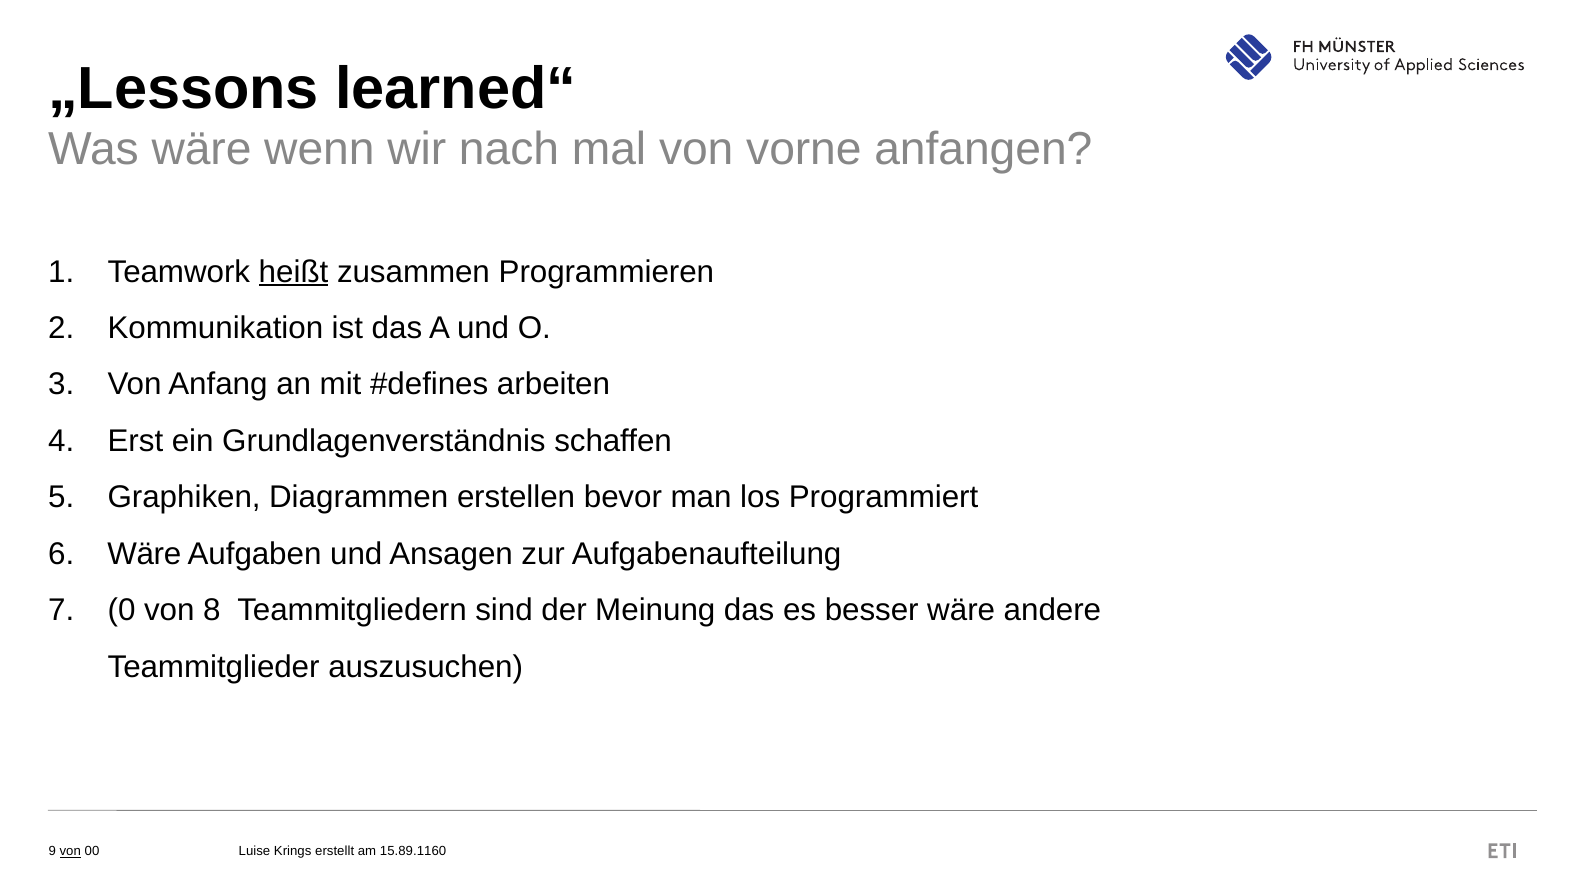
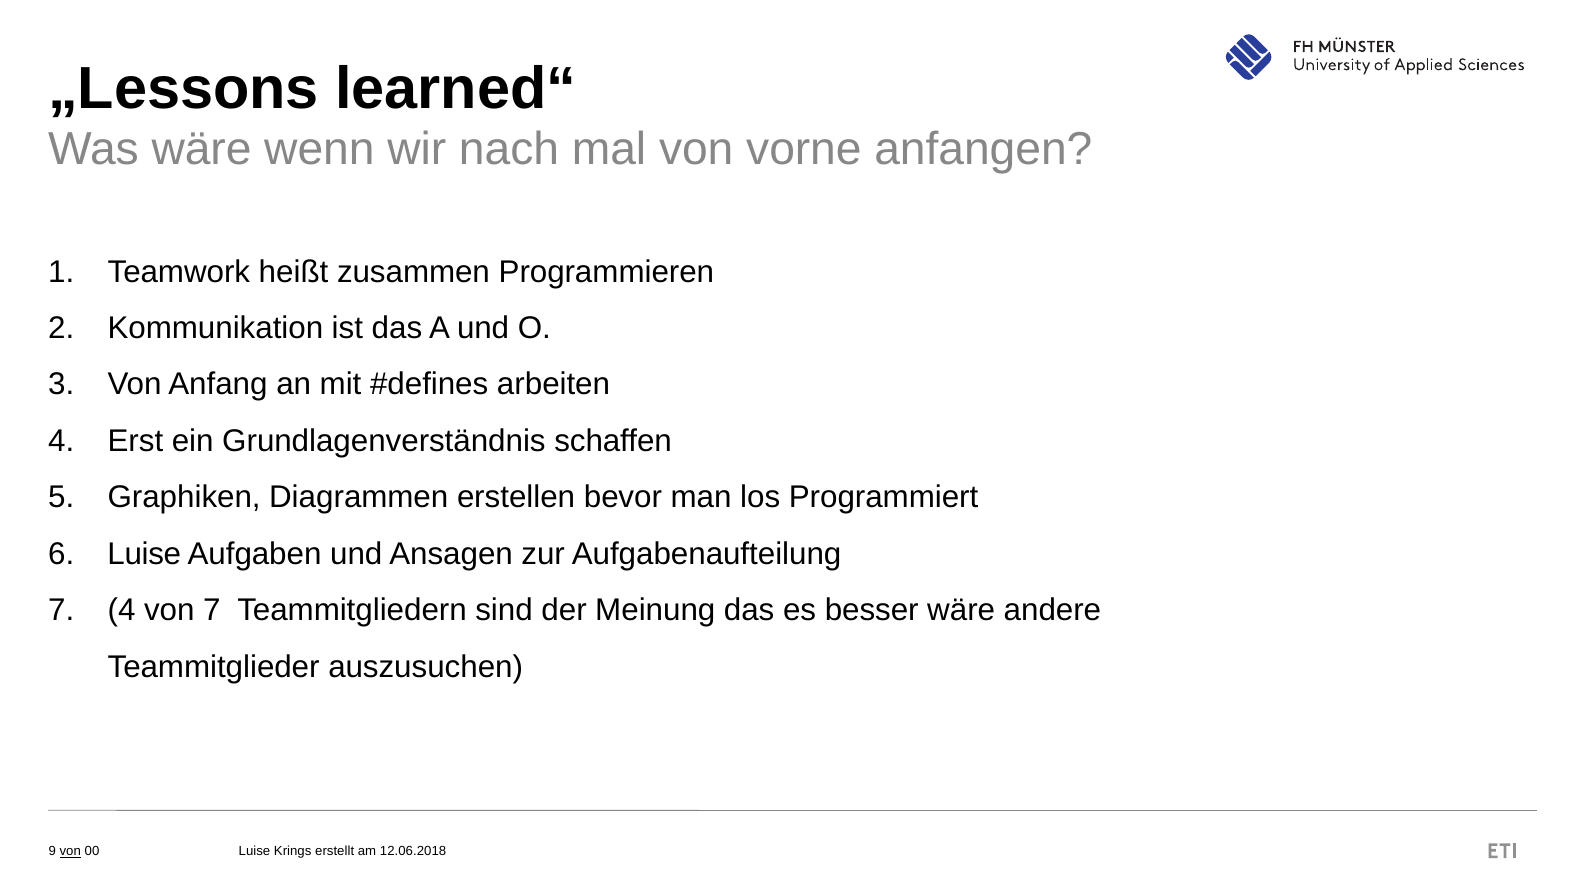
heißt underline: present -> none
Wäre at (144, 554): Wäre -> Luise
0 at (122, 611): 0 -> 4
von 8: 8 -> 7
15.89.1160: 15.89.1160 -> 12.06.2018
